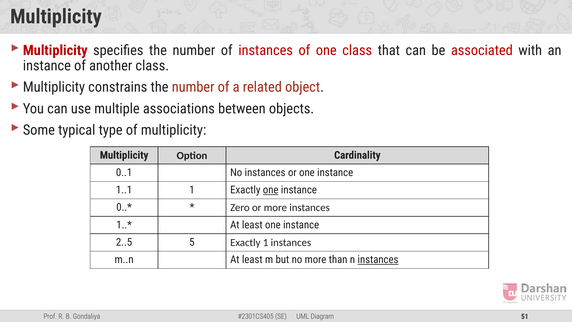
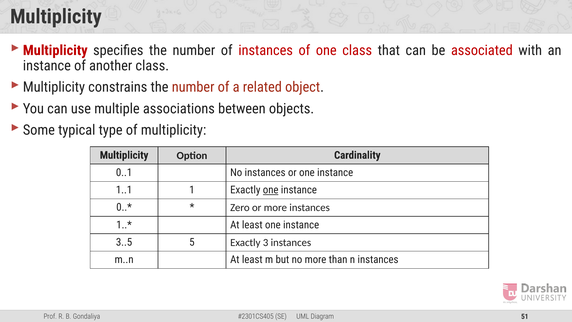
2..5: 2..5 -> 3..5
Exactly 1: 1 -> 3
instances at (378, 259) underline: present -> none
